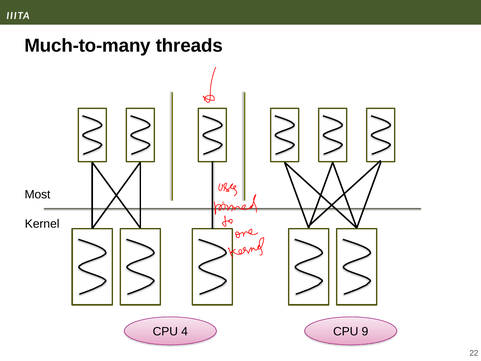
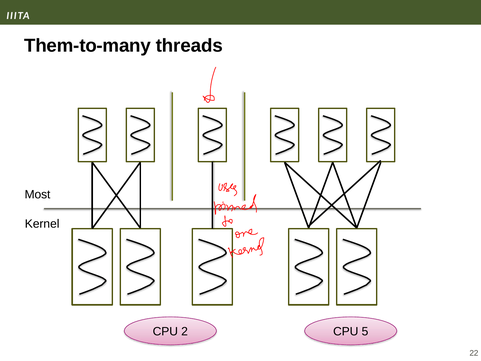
Much-to-many: Much-to-many -> Them-to-many
4: 4 -> 2
9: 9 -> 5
